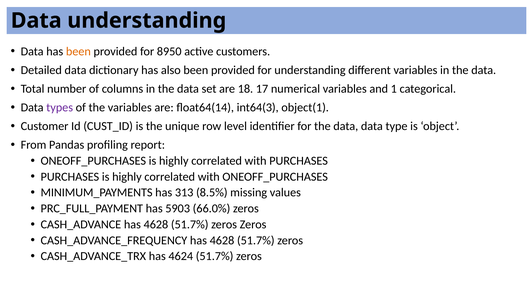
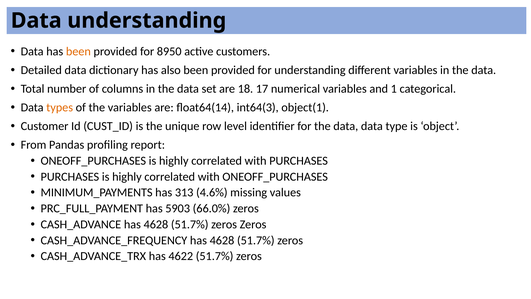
types colour: purple -> orange
8.5%: 8.5% -> 4.6%
4624: 4624 -> 4622
